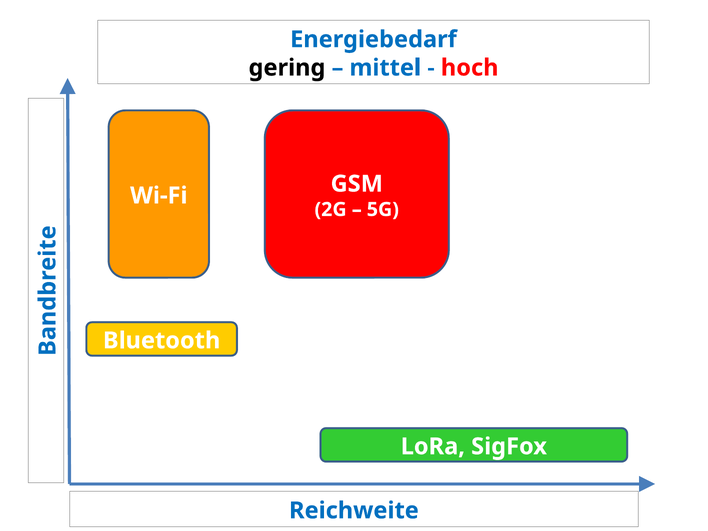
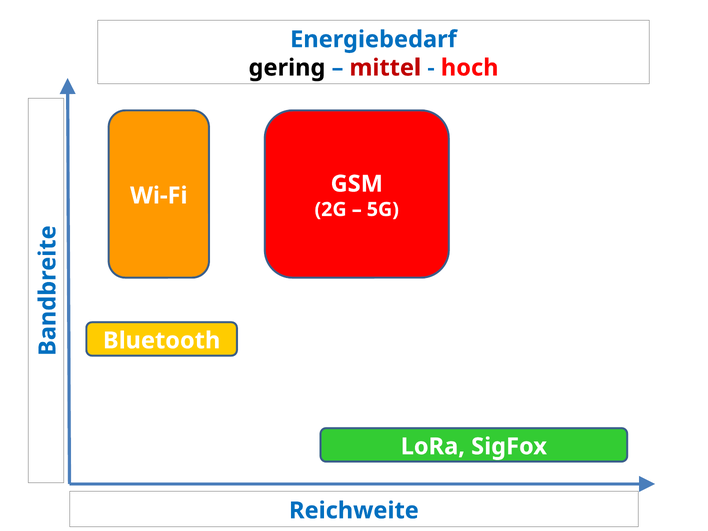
mittel colour: blue -> red
